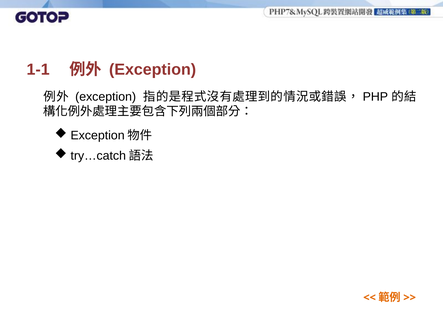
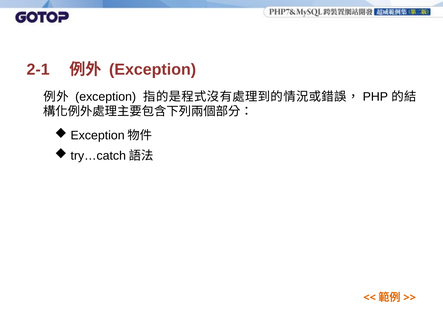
1-1: 1-1 -> 2-1
